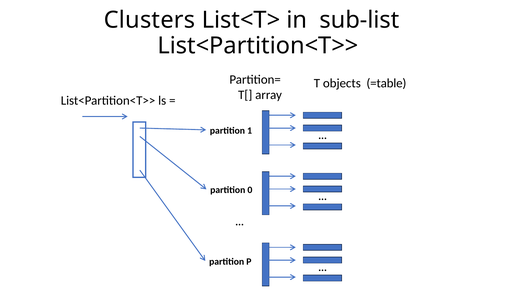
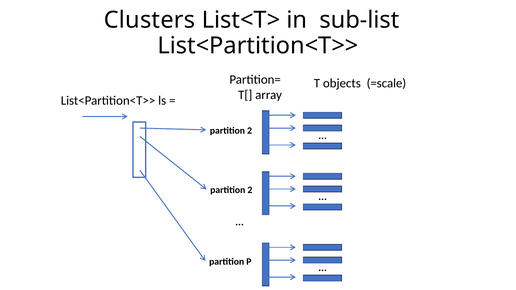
=table: =table -> =scale
1 at (250, 131): 1 -> 2
0 at (250, 190): 0 -> 2
